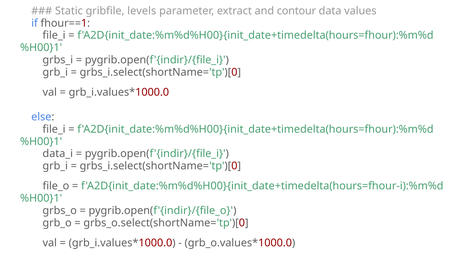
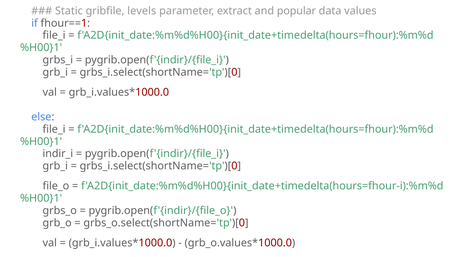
contour: contour -> popular
data_i: data_i -> indir_i
